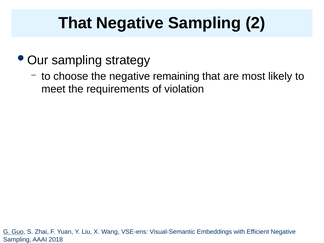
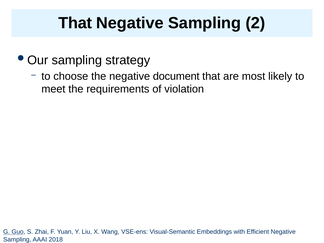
remaining: remaining -> document
